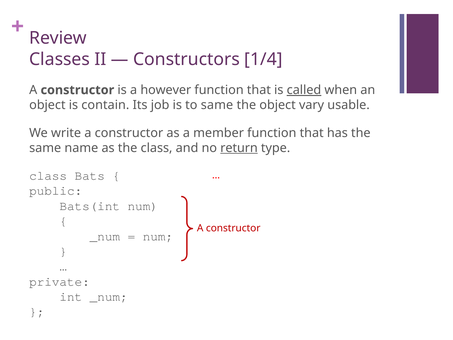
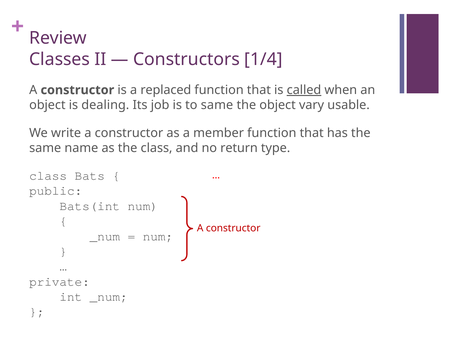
however: however -> replaced
contain: contain -> dealing
return underline: present -> none
